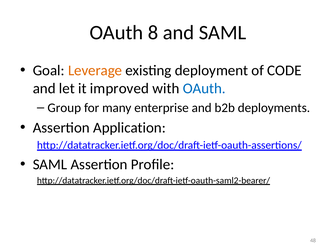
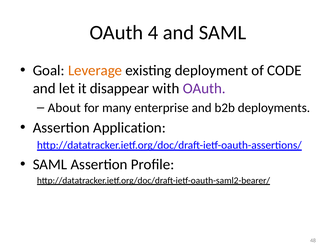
8: 8 -> 4
improved: improved -> disappear
OAuth at (204, 88) colour: blue -> purple
Group: Group -> About
